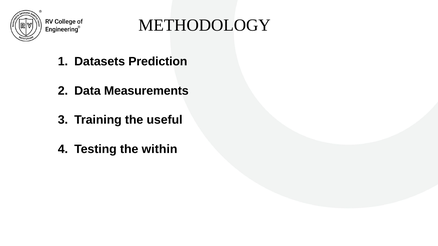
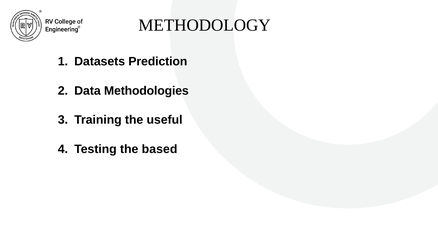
Measurements: Measurements -> Methodologies
within: within -> based
